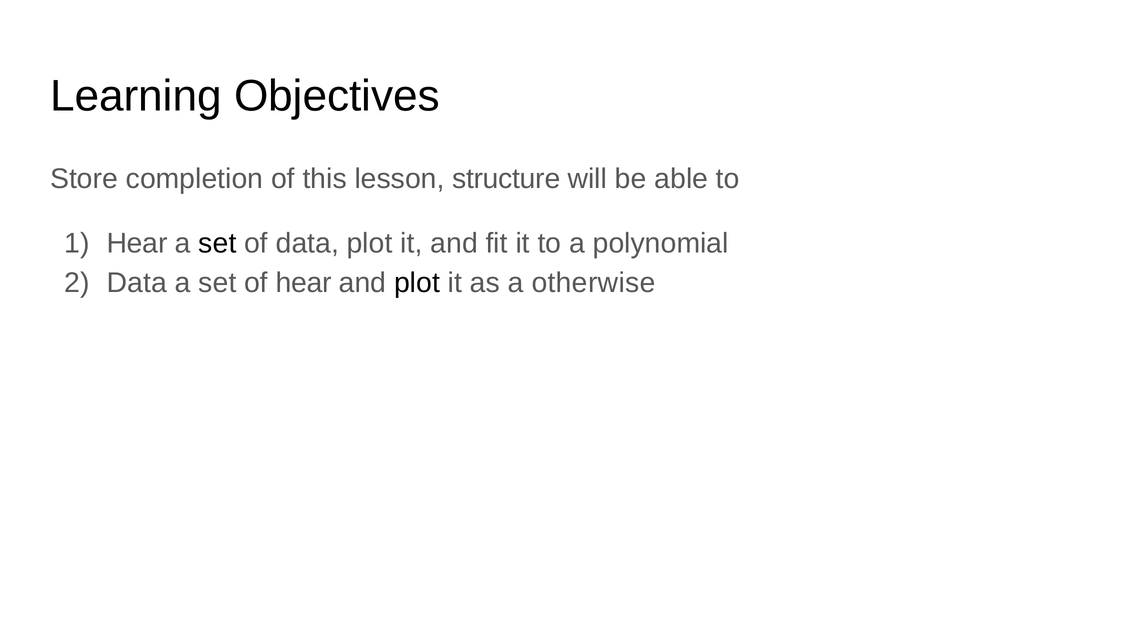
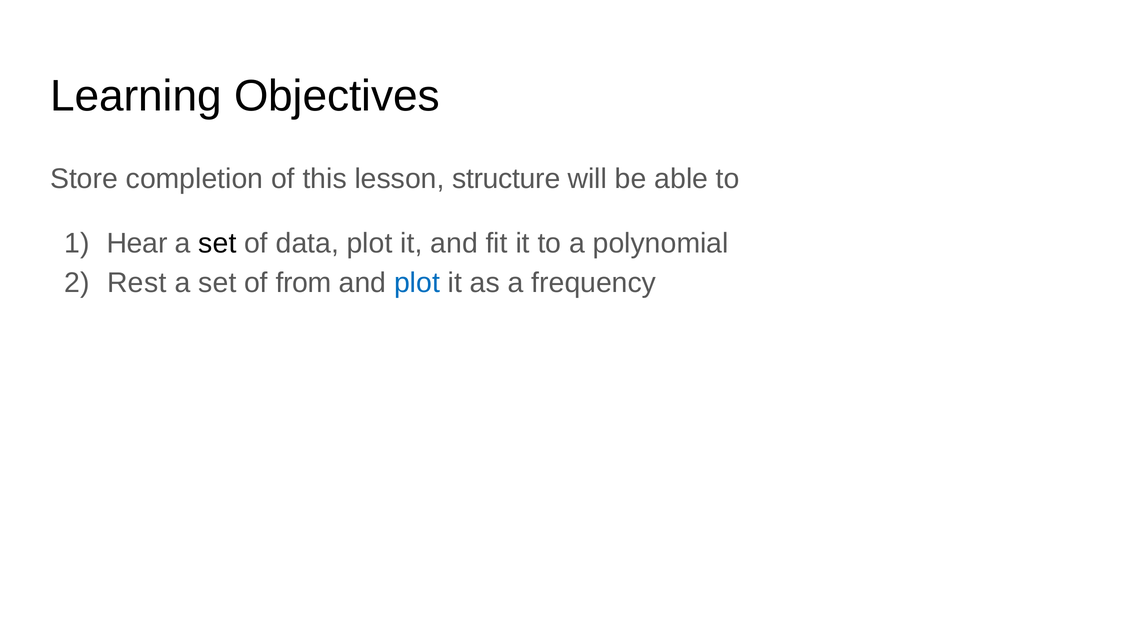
Data at (137, 282): Data -> Rest
of hear: hear -> from
plot at (417, 282) colour: black -> blue
otherwise: otherwise -> frequency
